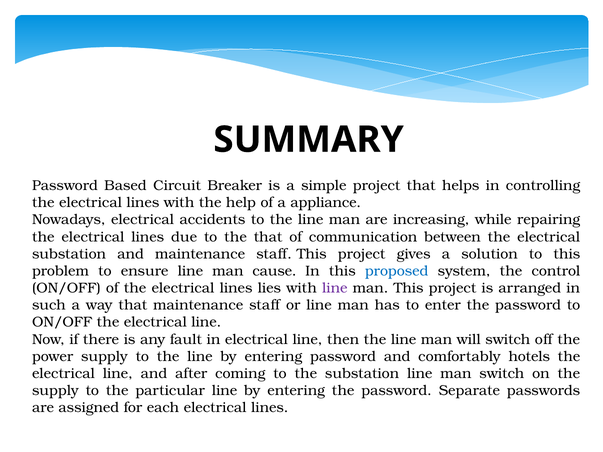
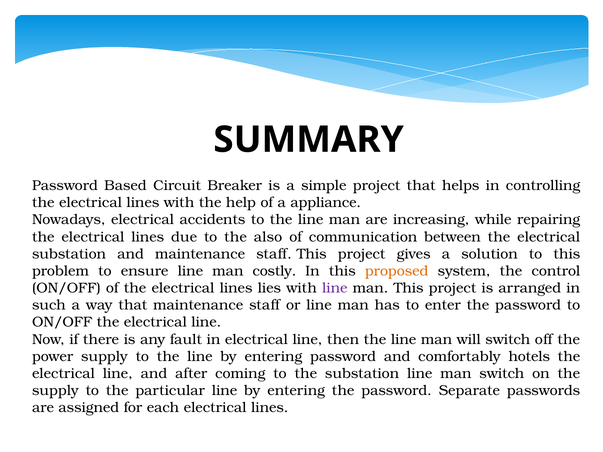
the that: that -> also
cause: cause -> costly
proposed colour: blue -> orange
